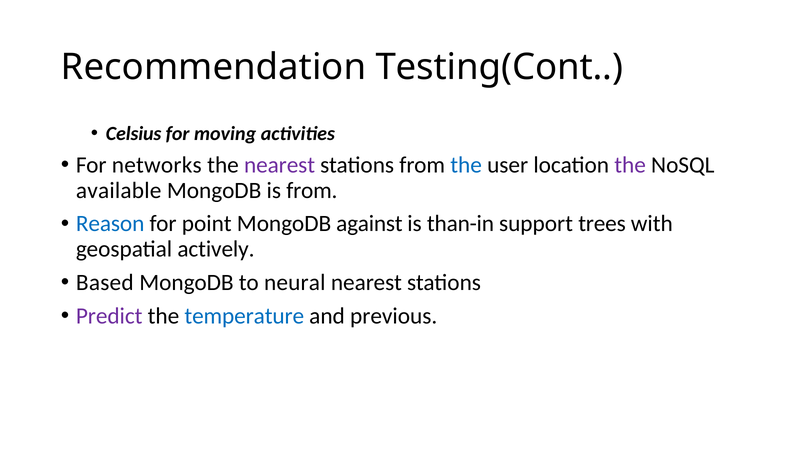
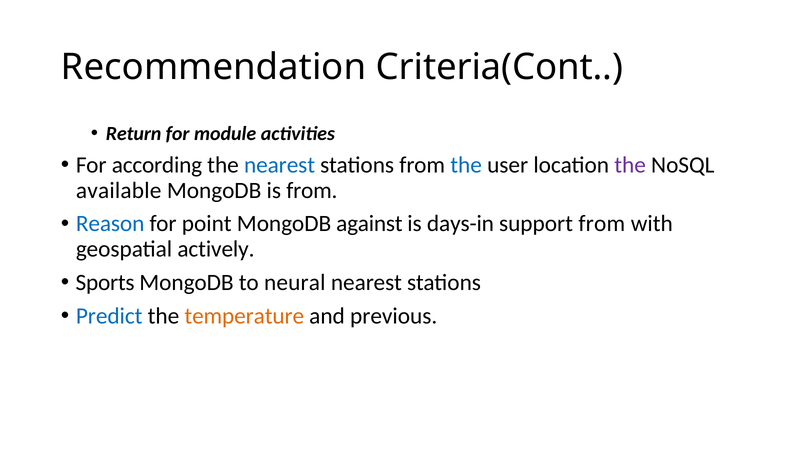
Testing(Cont: Testing(Cont -> Criteria(Cont
Celsius: Celsius -> Return
moving: moving -> module
networks: networks -> according
nearest at (280, 165) colour: purple -> blue
than-in: than-in -> days-in
support trees: trees -> from
Based: Based -> Sports
Predict colour: purple -> blue
temperature colour: blue -> orange
